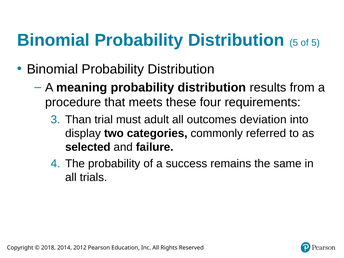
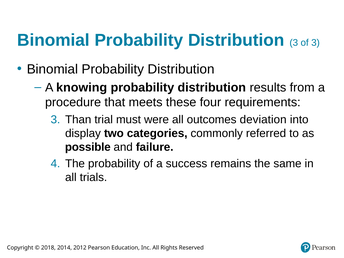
Distribution 5: 5 -> 3
of 5: 5 -> 3
meaning: meaning -> knowing
adult: adult -> were
selected: selected -> possible
